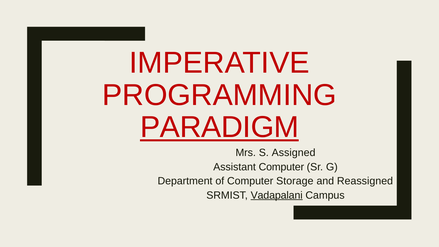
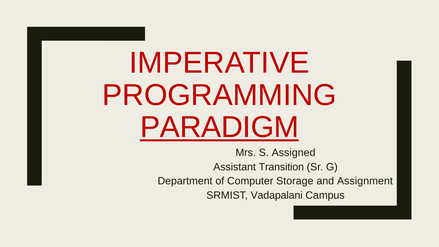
Assistant Computer: Computer -> Transition
Reassigned: Reassigned -> Assignment
Vadapalani underline: present -> none
